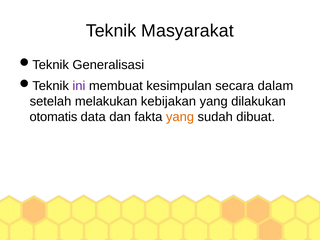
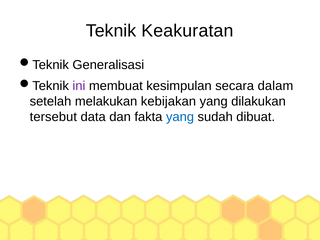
Masyarakat: Masyarakat -> Keakuratan
otomatis: otomatis -> tersebut
yang at (180, 117) colour: orange -> blue
